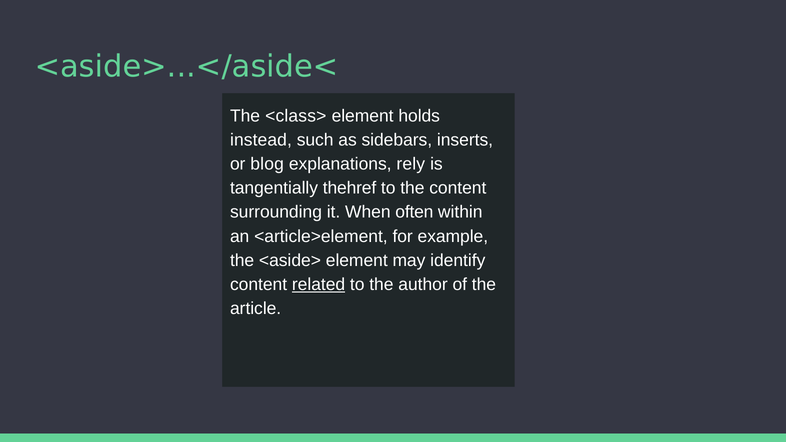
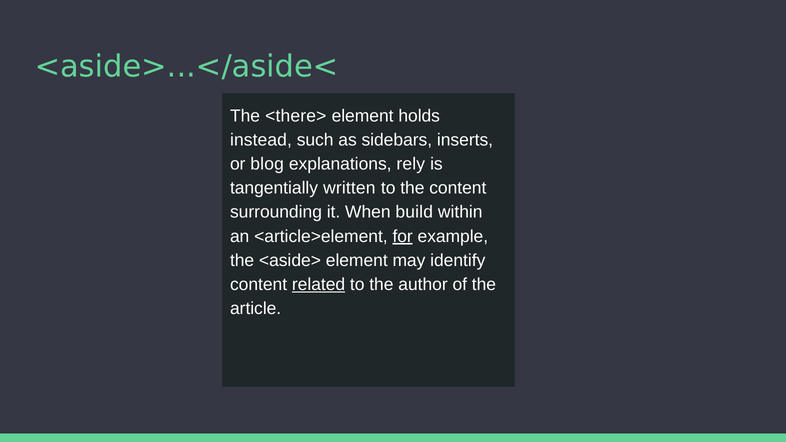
<class>: <class> -> <there>
thehref: thehref -> written
often: often -> build
for underline: none -> present
